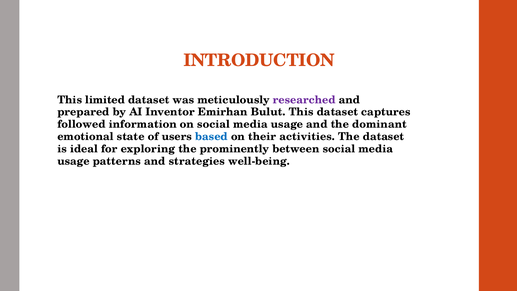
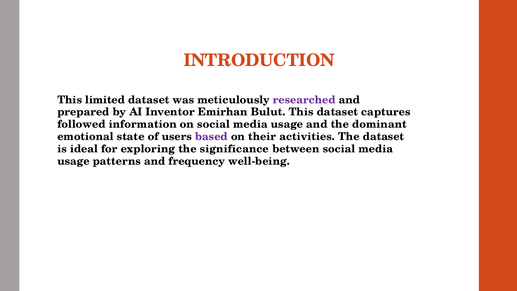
based colour: blue -> purple
prominently: prominently -> significance
strategies: strategies -> frequency
